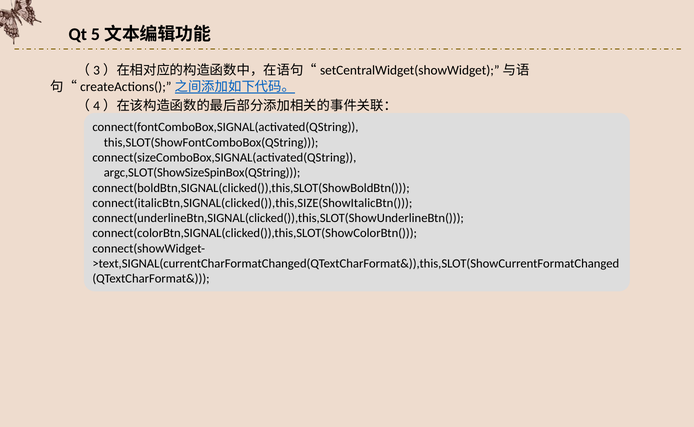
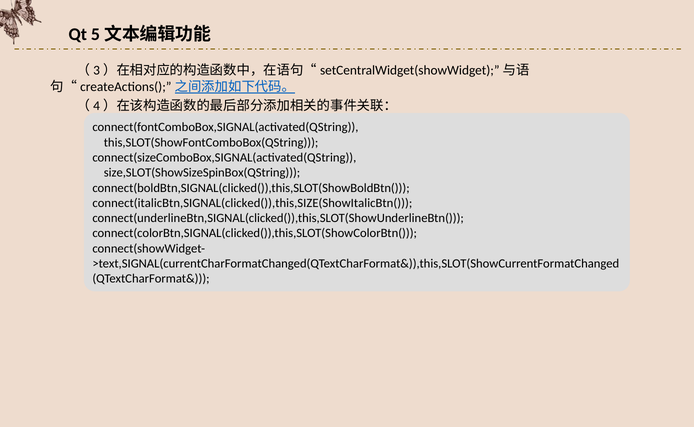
argc,SLOT(ShowSizeSpinBox(QString: argc,SLOT(ShowSizeSpinBox(QString -> size,SLOT(ShowSizeSpinBox(QString
